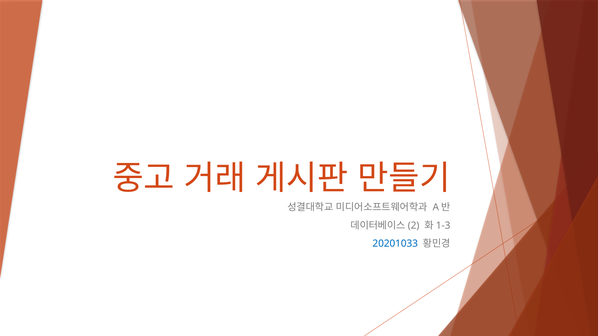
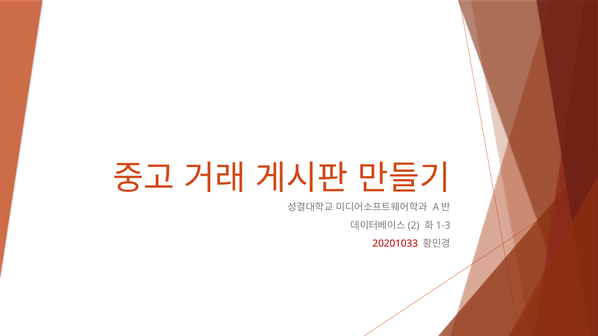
20201033 colour: blue -> red
